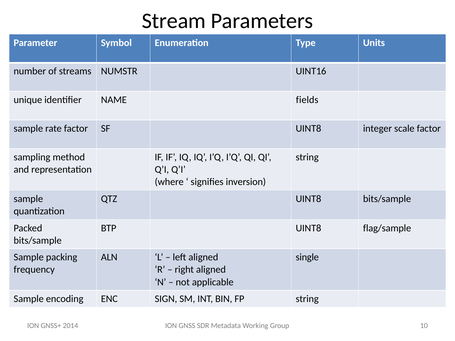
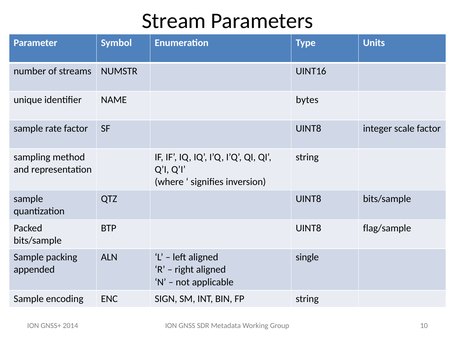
fields: fields -> bytes
frequency: frequency -> appended
